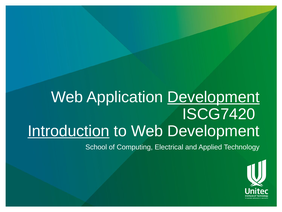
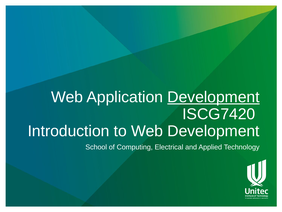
Introduction underline: present -> none
